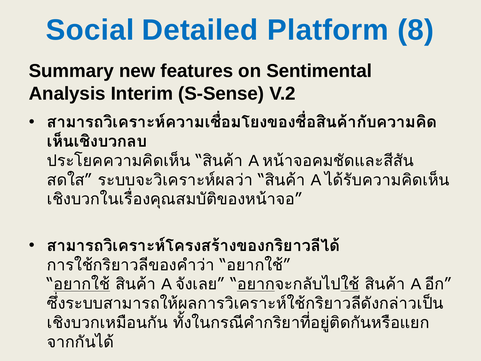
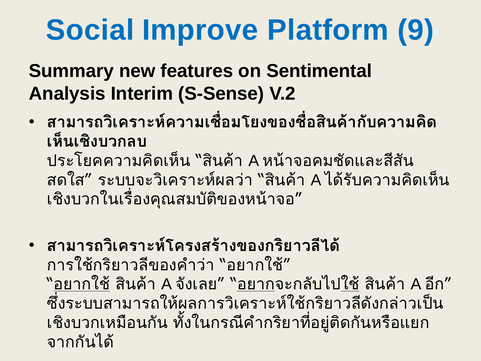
Detailed: Detailed -> Improve
8: 8 -> 9
